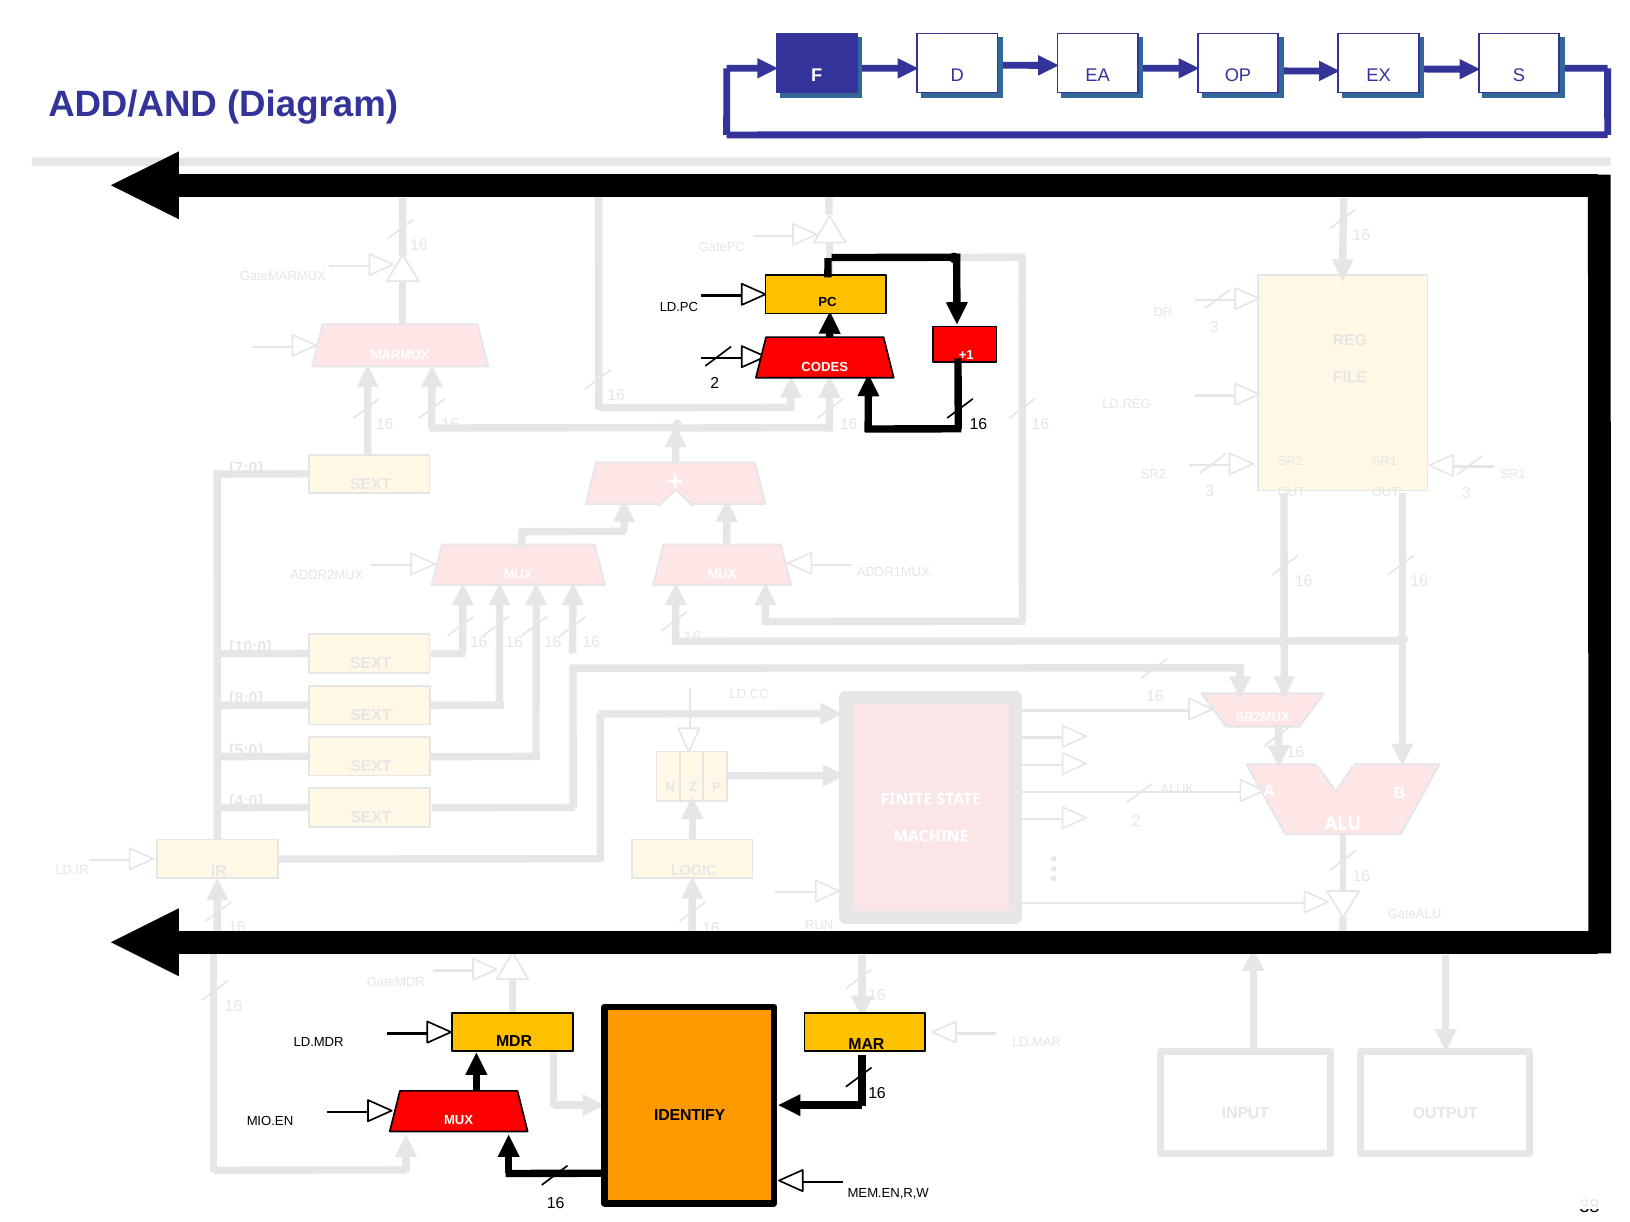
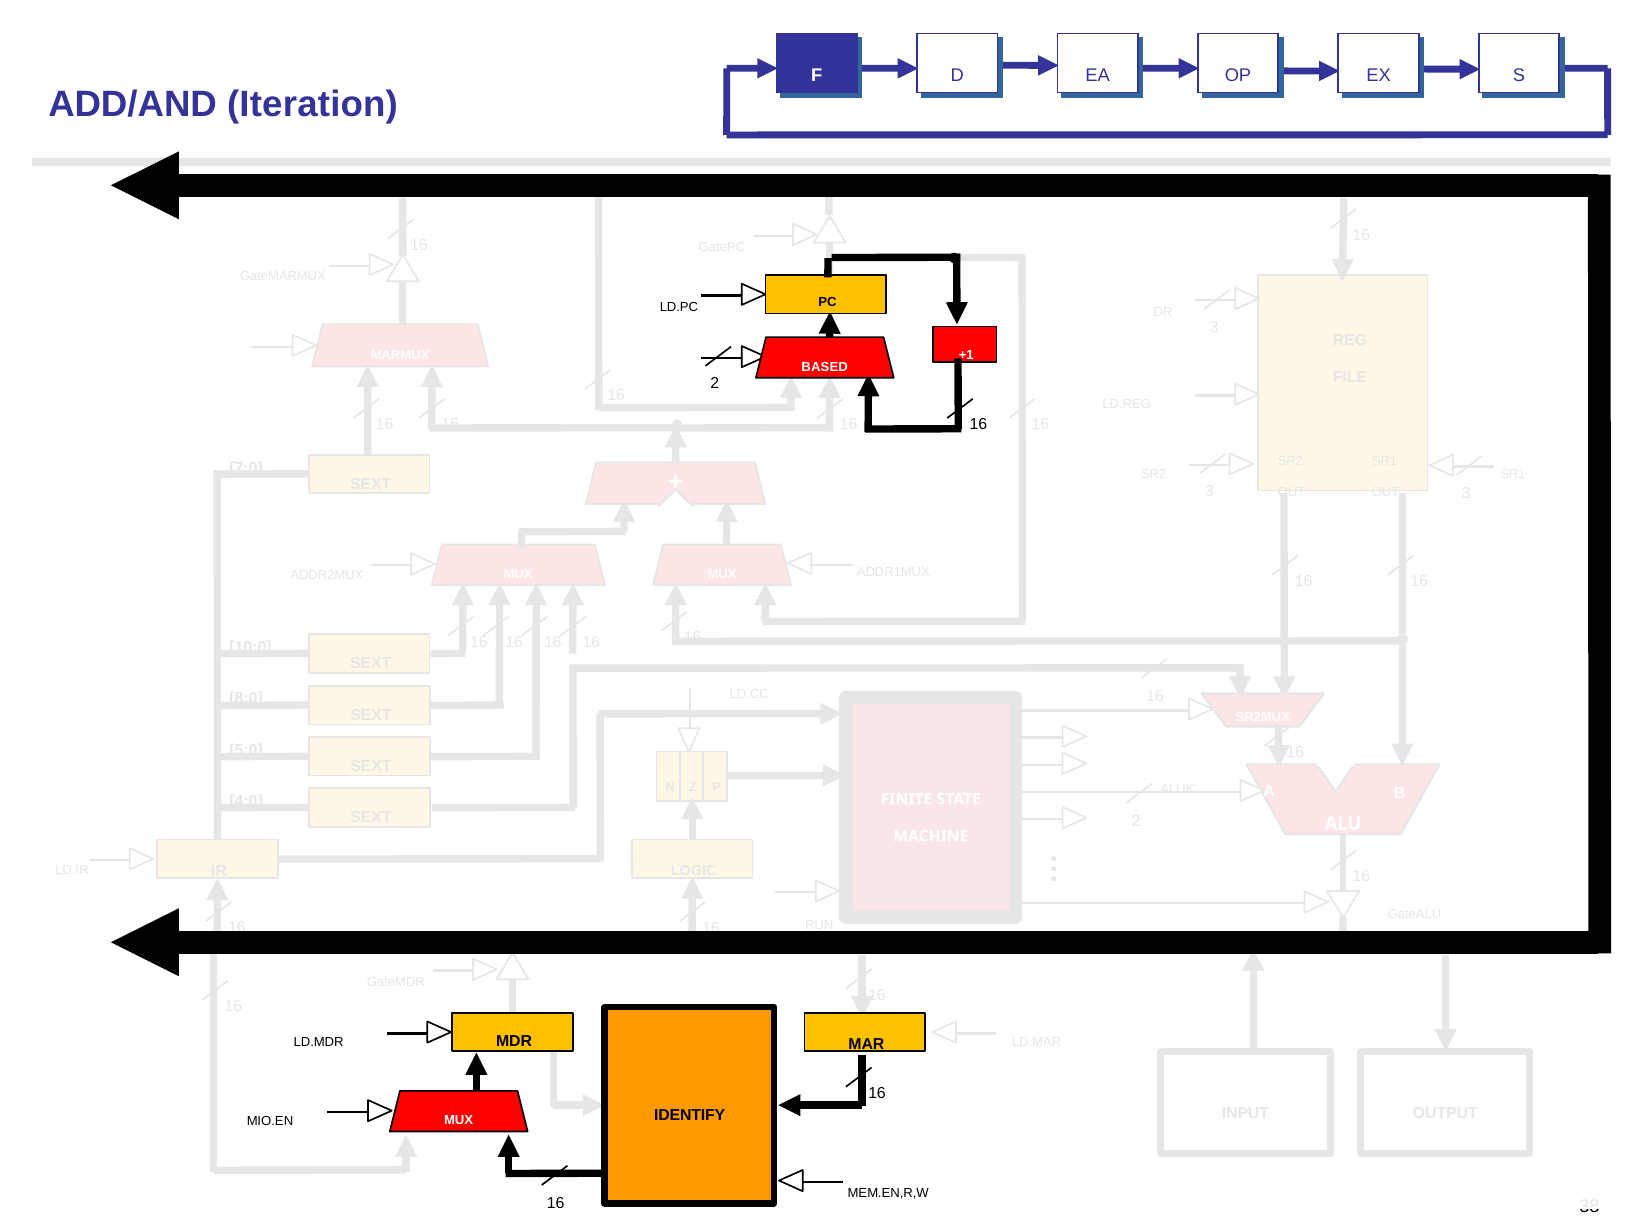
Diagram: Diagram -> Iteration
CODES: CODES -> BASED
